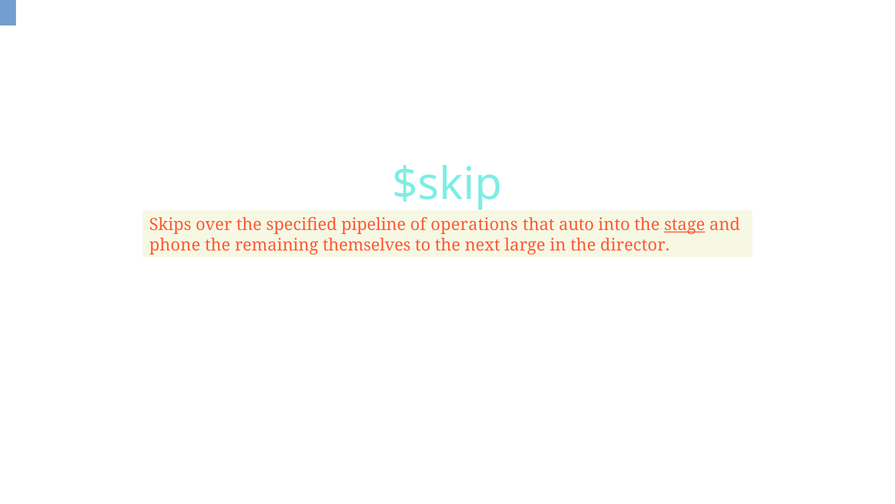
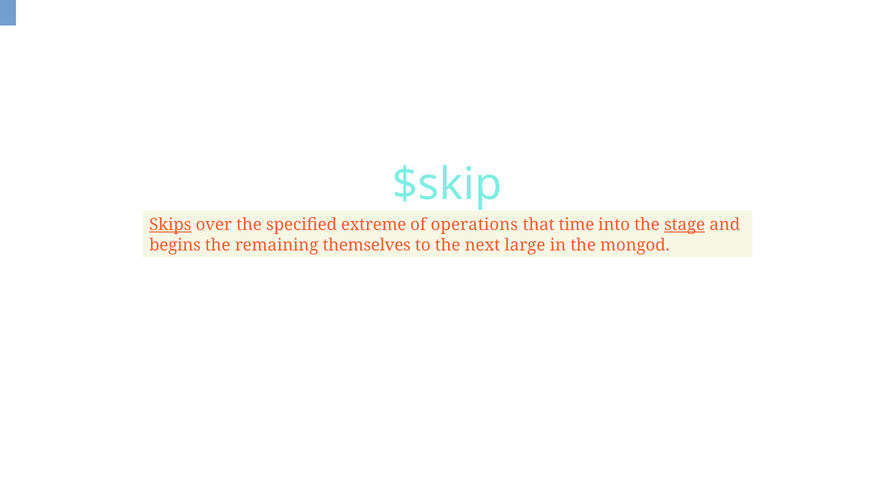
Skips underline: none -> present
pipeline: pipeline -> extreme
auto: auto -> time
phone: phone -> begins
director: director -> mongod
